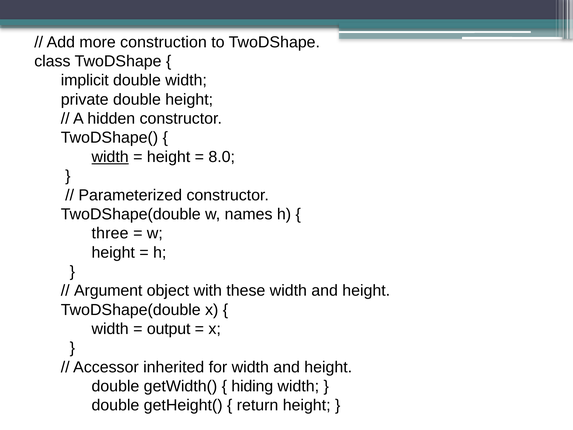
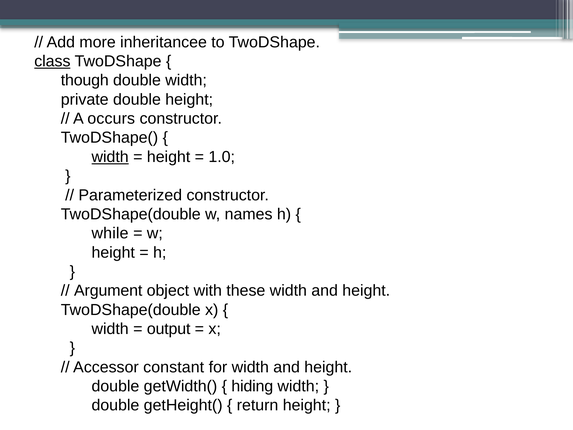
construction: construction -> inheritancee
class underline: none -> present
implicit: implicit -> though
hidden: hidden -> occurs
8.0: 8.0 -> 1.0
three: three -> while
inherited: inherited -> constant
